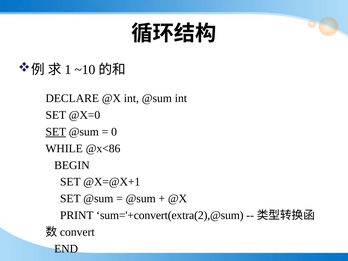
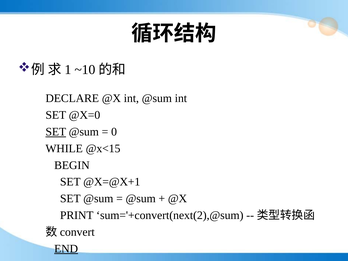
@x<86: @x<86 -> @x<15
sum='+convert(extra(2),@sum: sum='+convert(extra(2),@sum -> sum='+convert(next(2),@sum
END underline: none -> present
